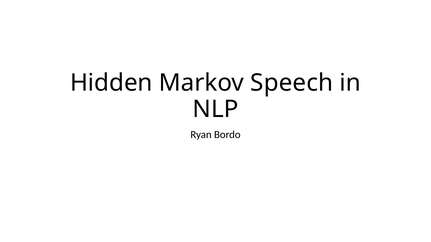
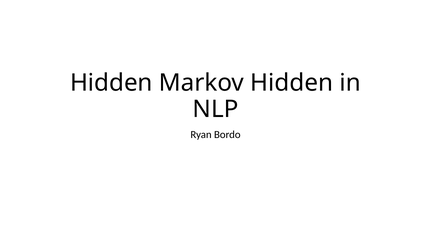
Markov Speech: Speech -> Hidden
